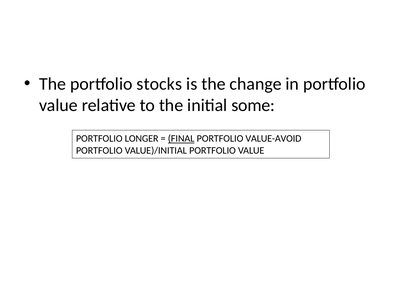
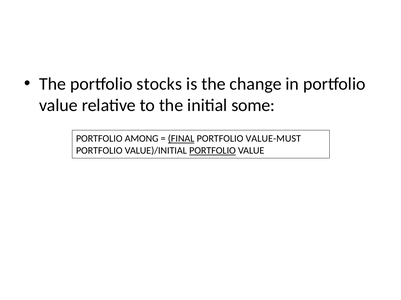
LONGER: LONGER -> AMONG
VALUE-AVOID: VALUE-AVOID -> VALUE-MUST
PORTFOLIO at (213, 151) underline: none -> present
